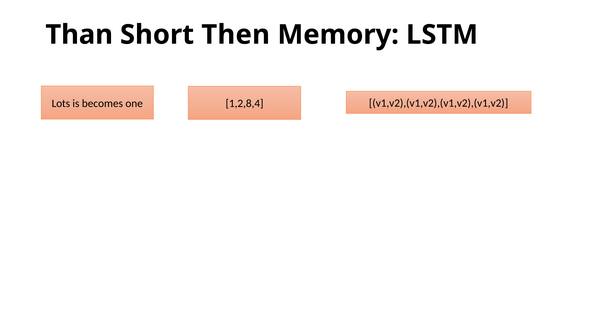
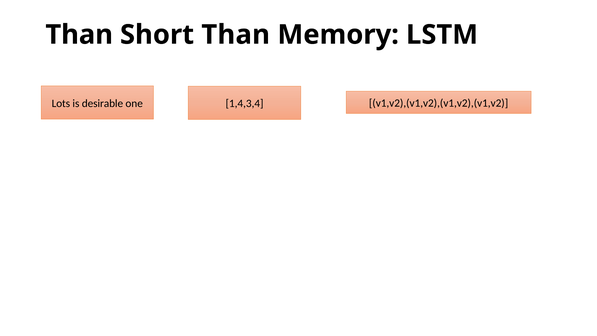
Short Then: Then -> Than
becomes: becomes -> desirable
1,2,8,4: 1,2,8,4 -> 1,4,3,4
